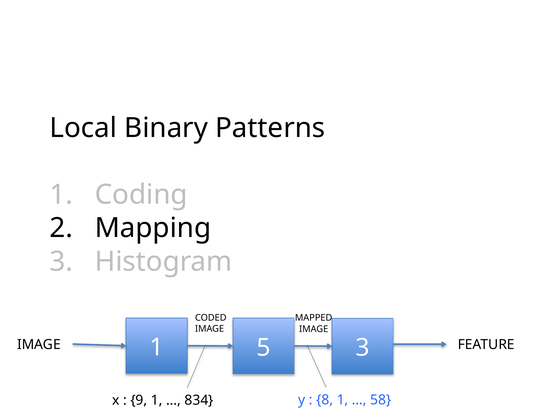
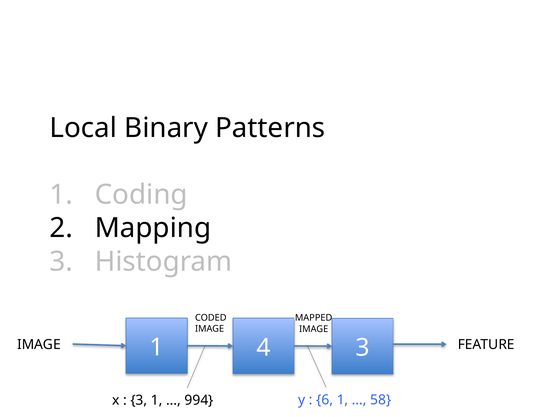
5: 5 -> 4
9 at (139, 400): 9 -> 3
834: 834 -> 994
8: 8 -> 6
